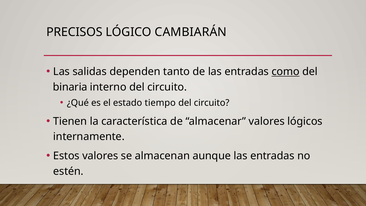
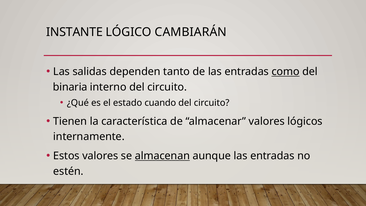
PRECISOS: PRECISOS -> INSTANTE
tiempo: tiempo -> cuando
almacenan underline: none -> present
